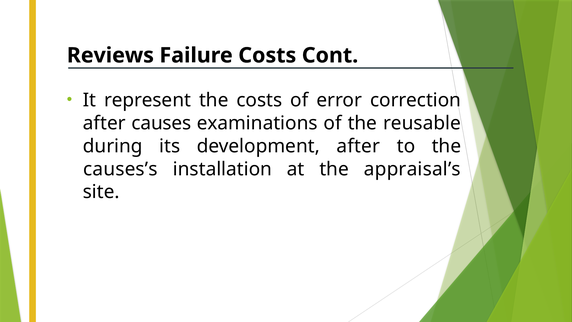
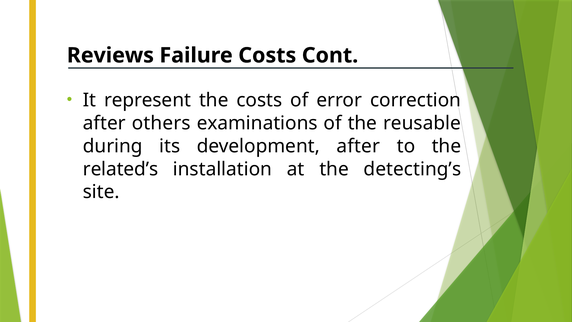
causes: causes -> others
causes’s: causes’s -> related’s
appraisal’s: appraisal’s -> detecting’s
